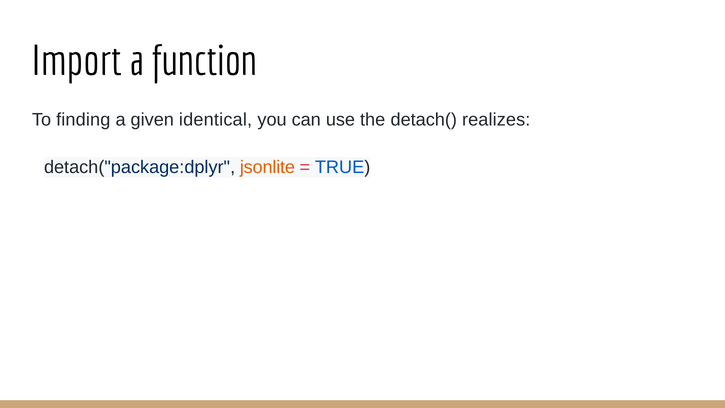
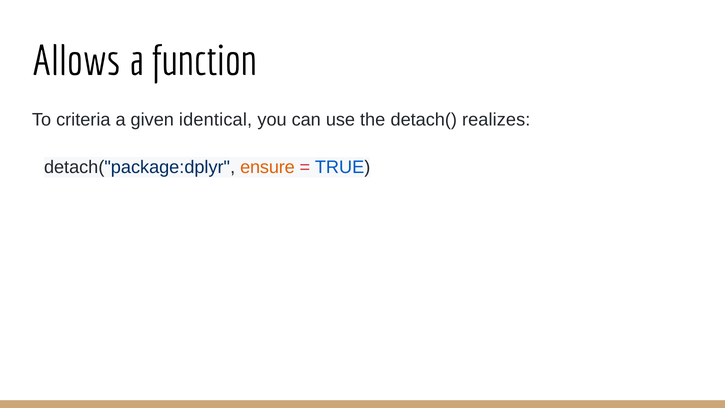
Import: Import -> Allows
finding: finding -> criteria
jsonlite: jsonlite -> ensure
